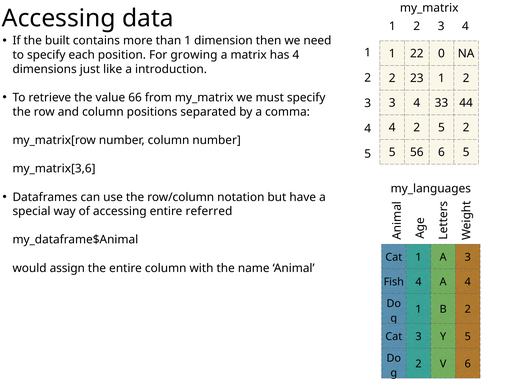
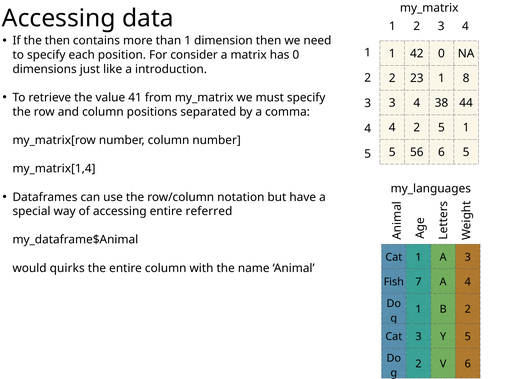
the built: built -> then
22: 22 -> 42
growing: growing -> consider
has 4: 4 -> 0
1 2: 2 -> 8
66: 66 -> 41
33: 33 -> 38
5 2: 2 -> 1
my_matrix[3,6: my_matrix[3,6 -> my_matrix[1,4
assign: assign -> quirks
Fish 4: 4 -> 7
